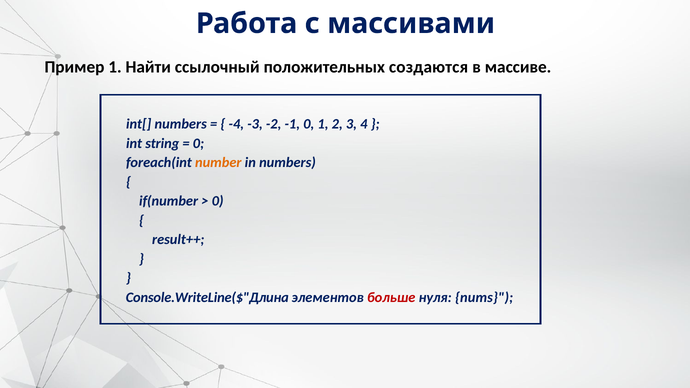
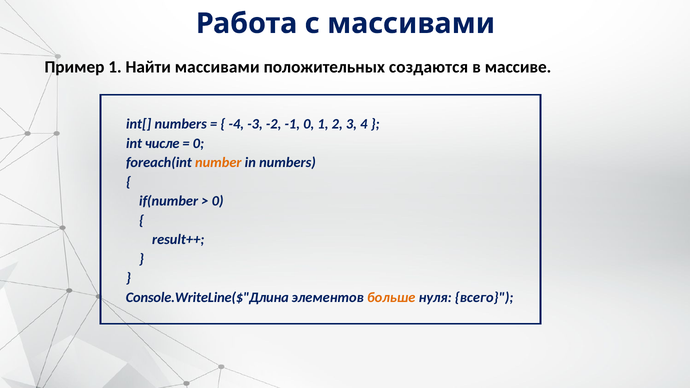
Найти ссылочный: ссылочный -> массивами
string: string -> числе
больше colour: red -> orange
nums: nums -> всего
